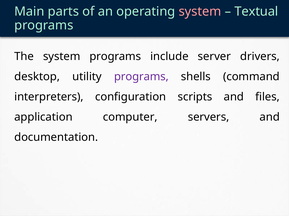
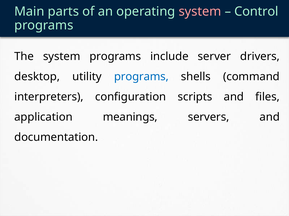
Textual: Textual -> Control
programs at (141, 77) colour: purple -> blue
computer: computer -> meanings
